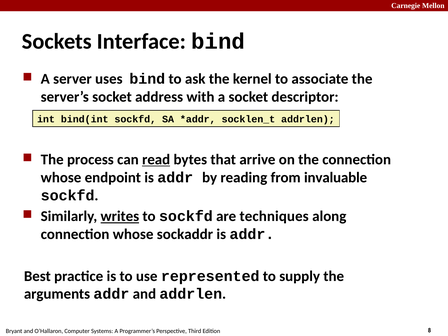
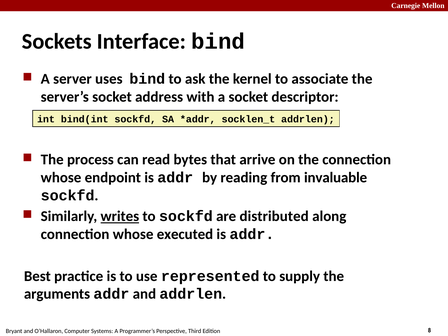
read underline: present -> none
techniques: techniques -> distributed
sockaddr: sockaddr -> executed
